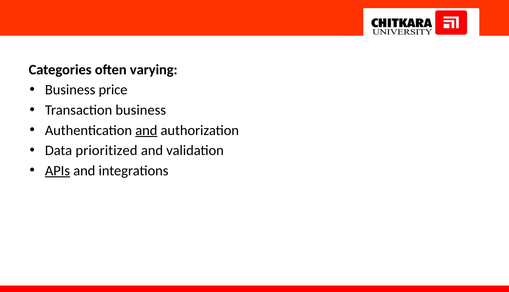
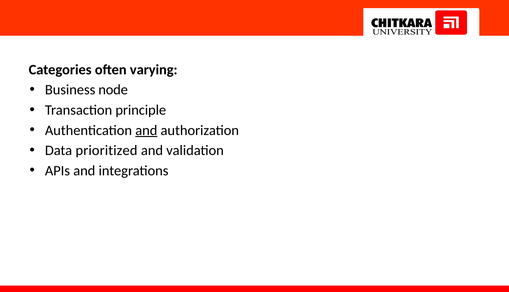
price: price -> node
Transaction business: business -> principle
APIs underline: present -> none
